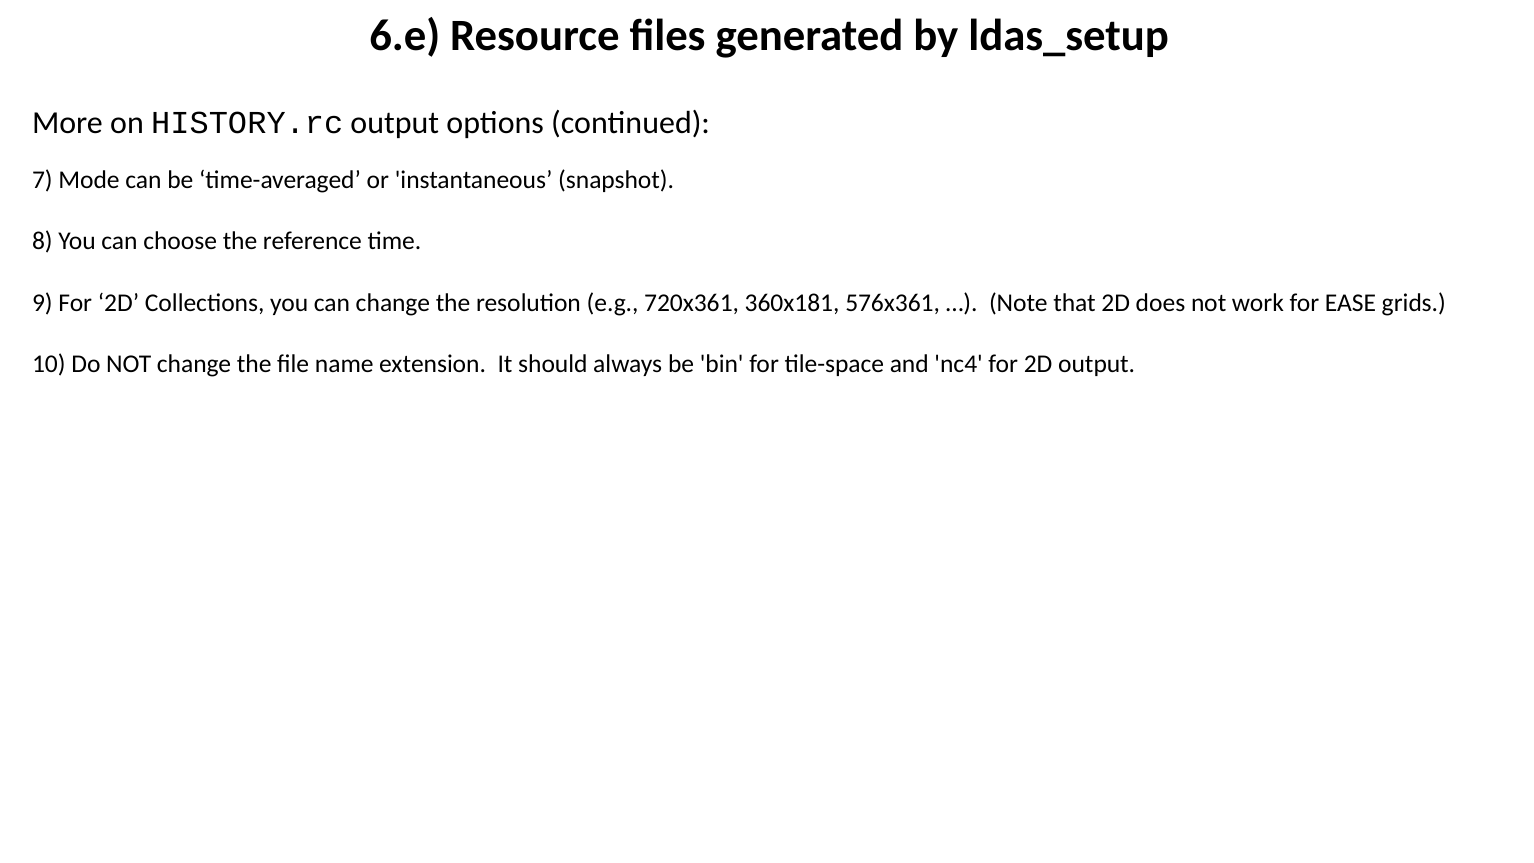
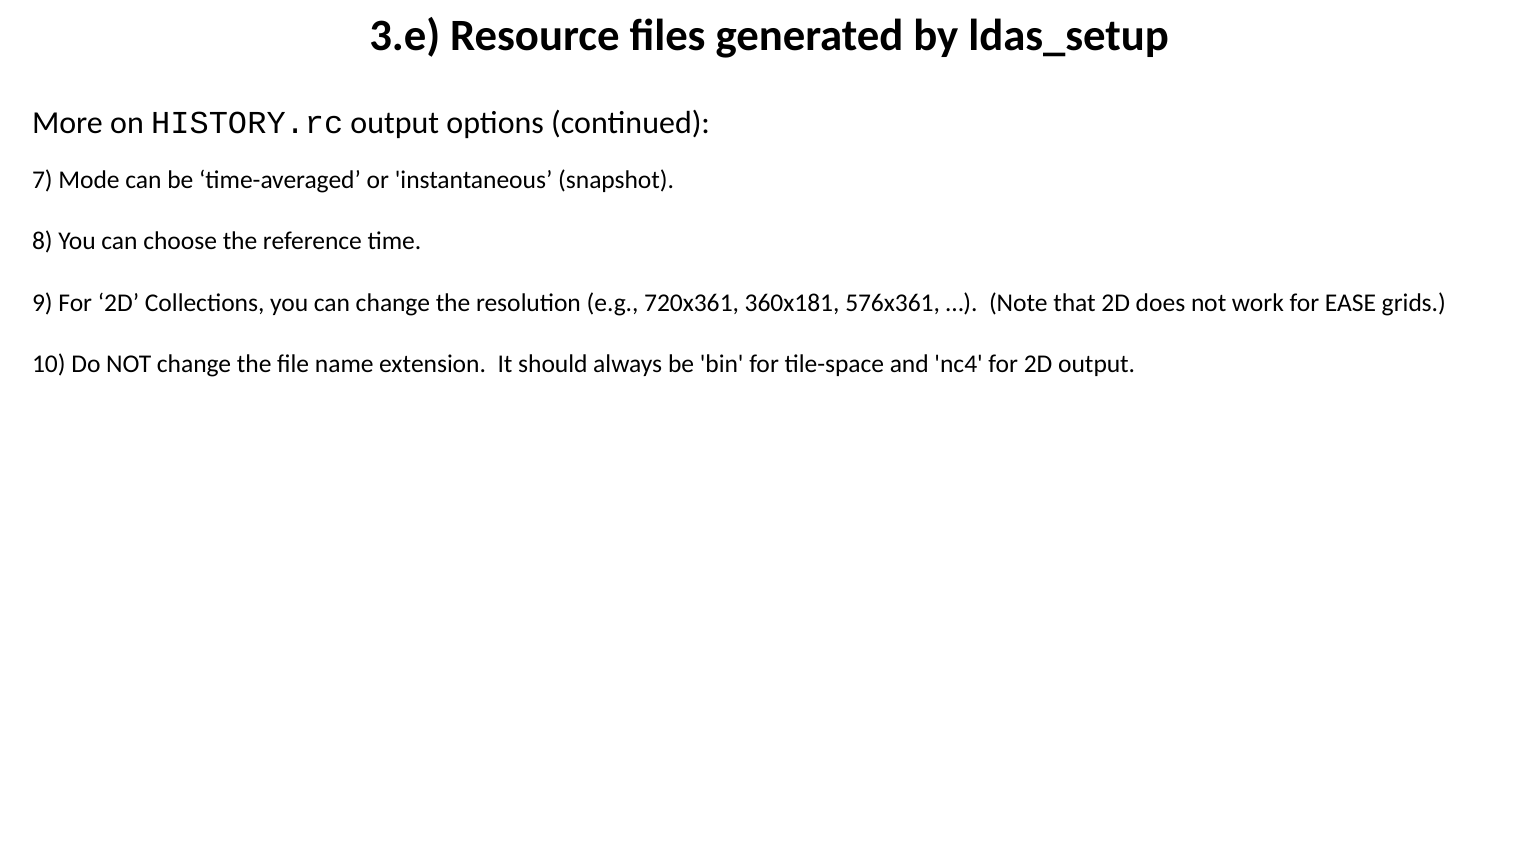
6.e: 6.e -> 3.e
